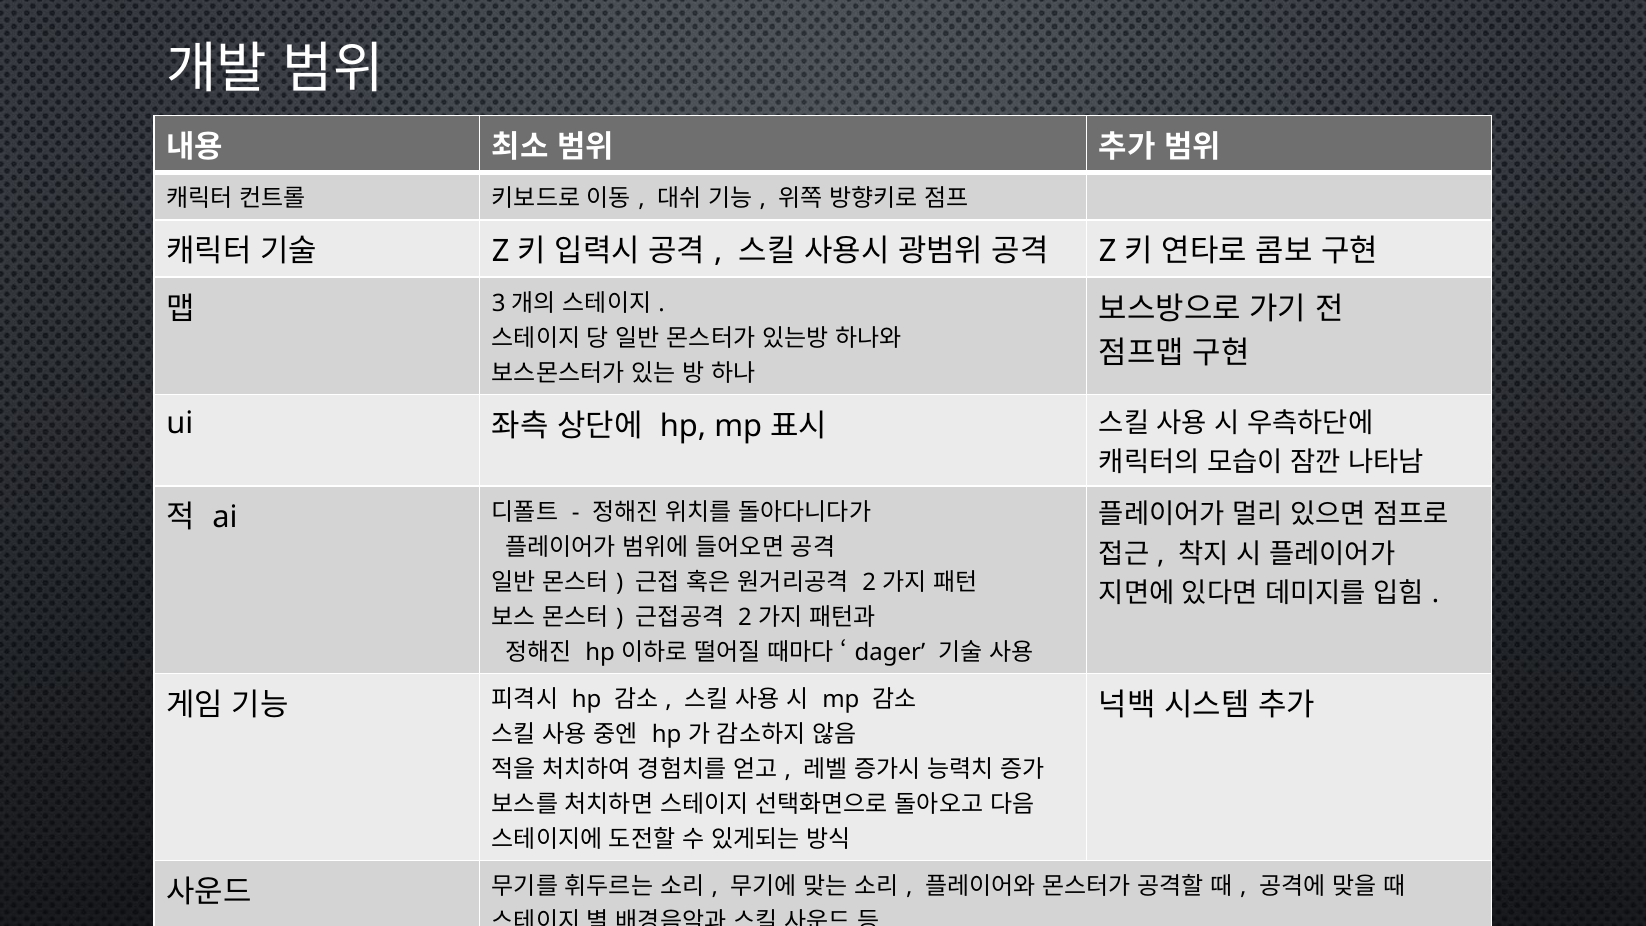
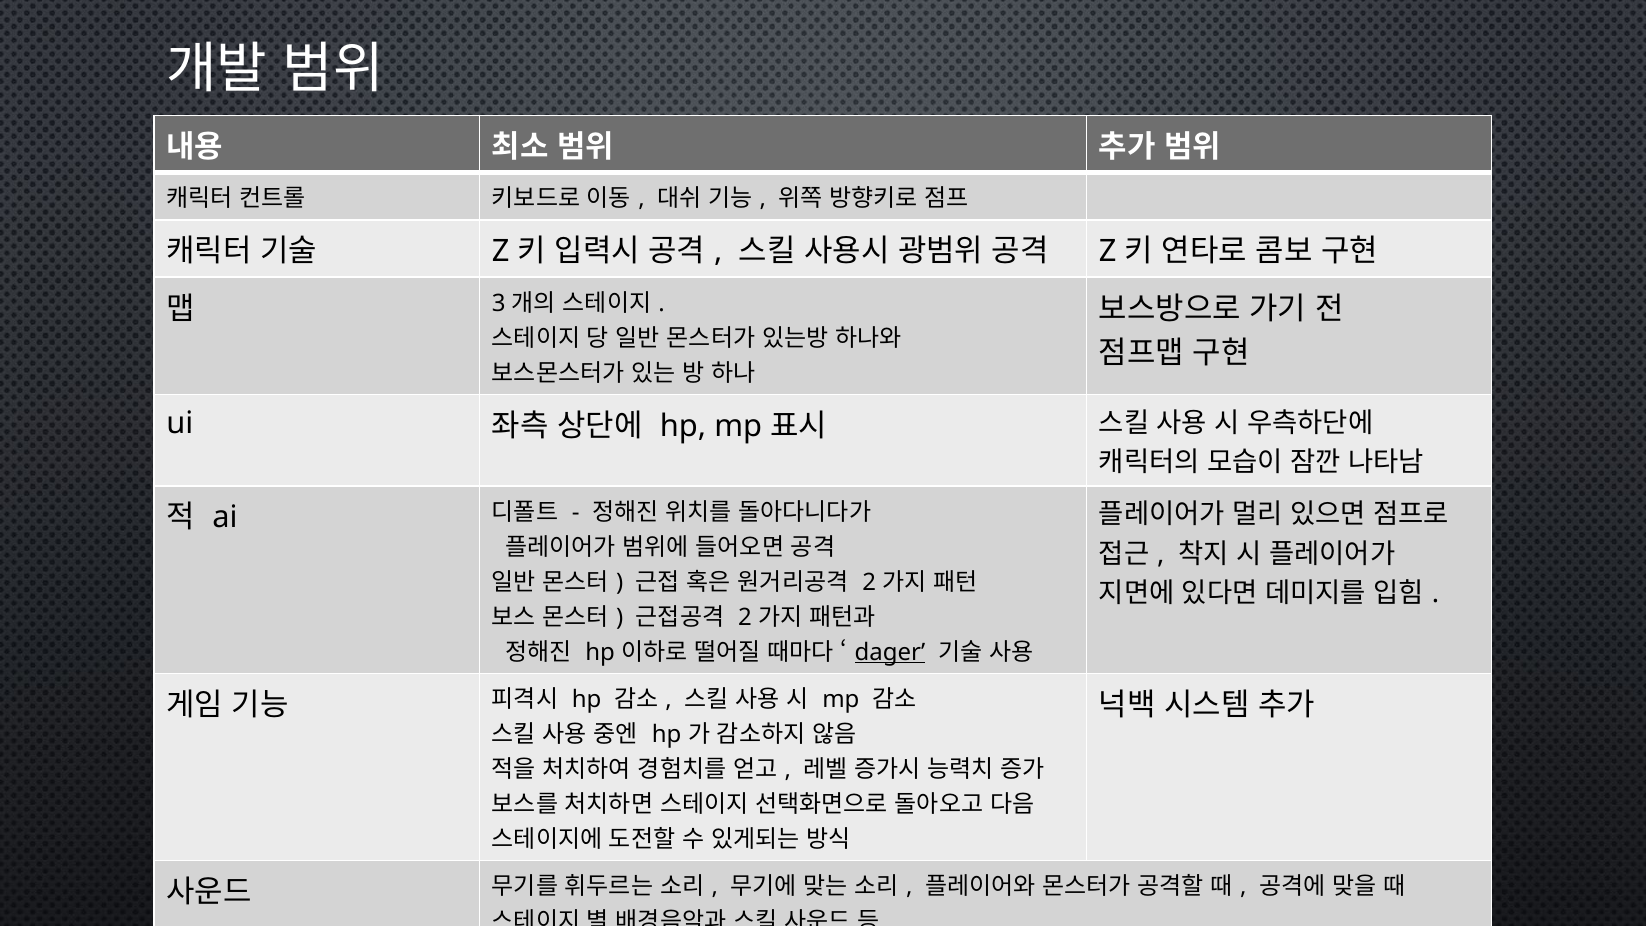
dager underline: none -> present
